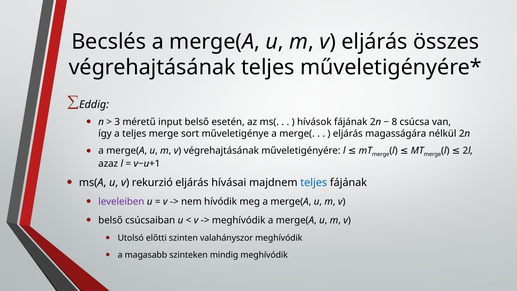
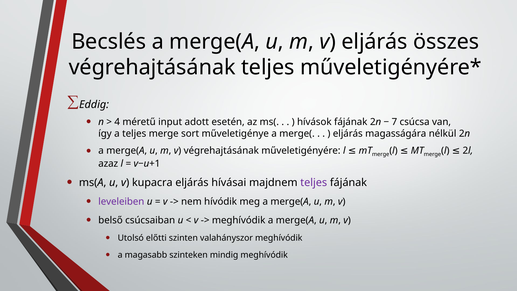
3: 3 -> 4
input belső: belső -> adott
8: 8 -> 7
rekurzió: rekurzió -> kupacra
teljes at (314, 182) colour: blue -> purple
